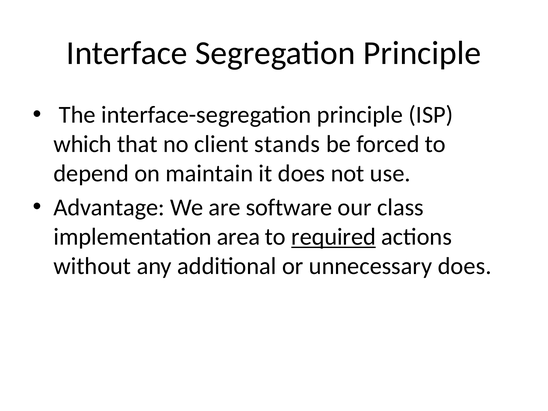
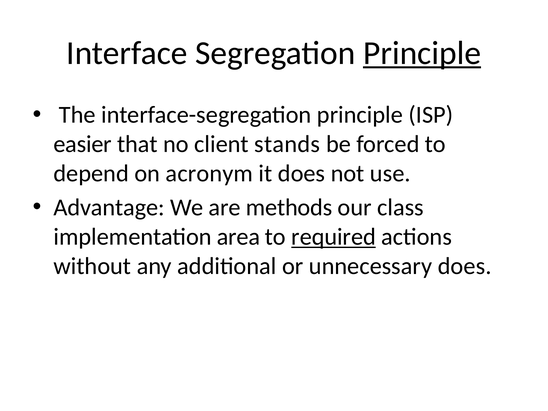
Principle at (422, 53) underline: none -> present
which: which -> easier
maintain: maintain -> acronym
software: software -> methods
